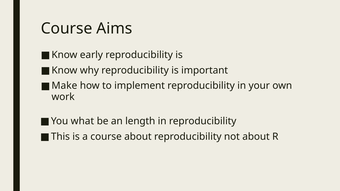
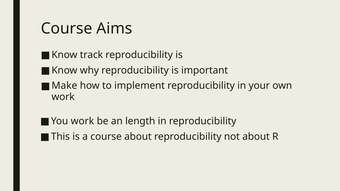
early: early -> track
You what: what -> work
